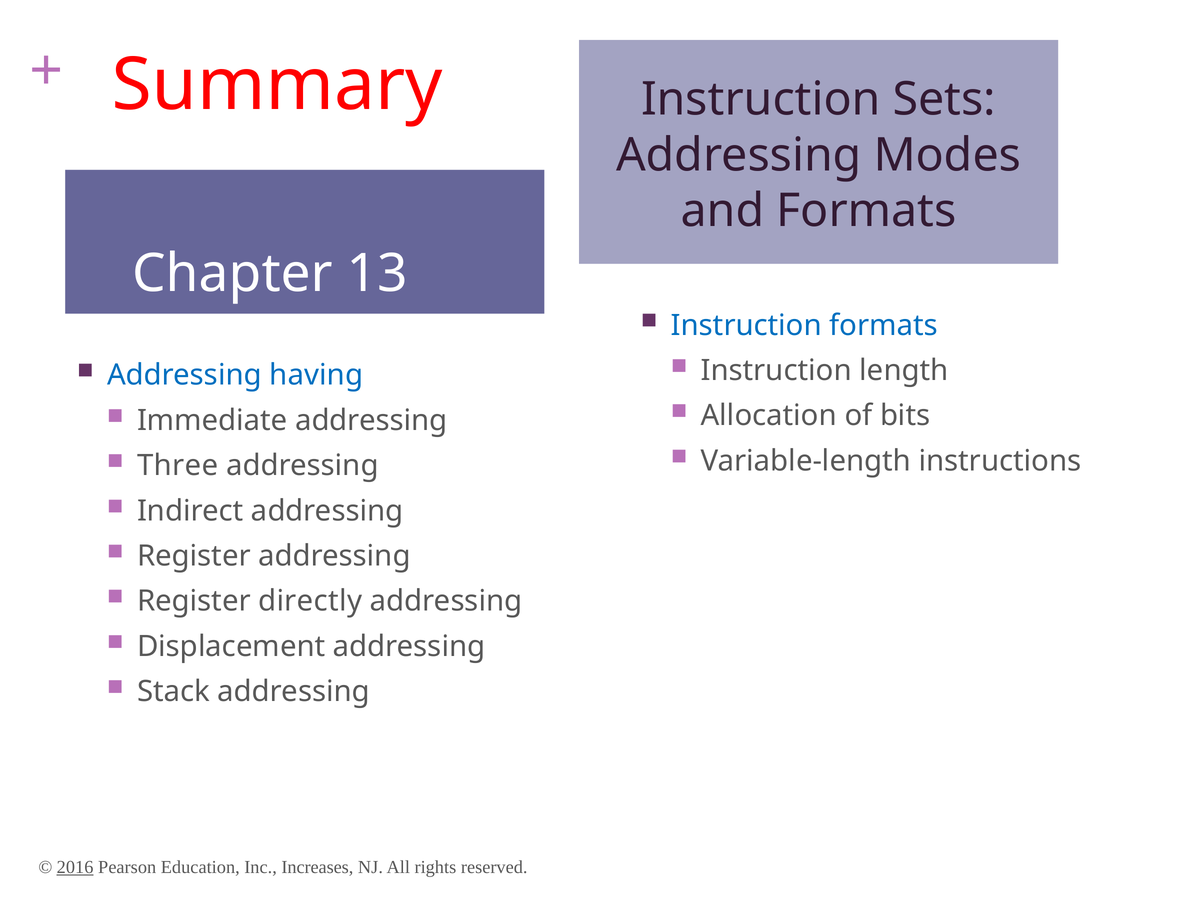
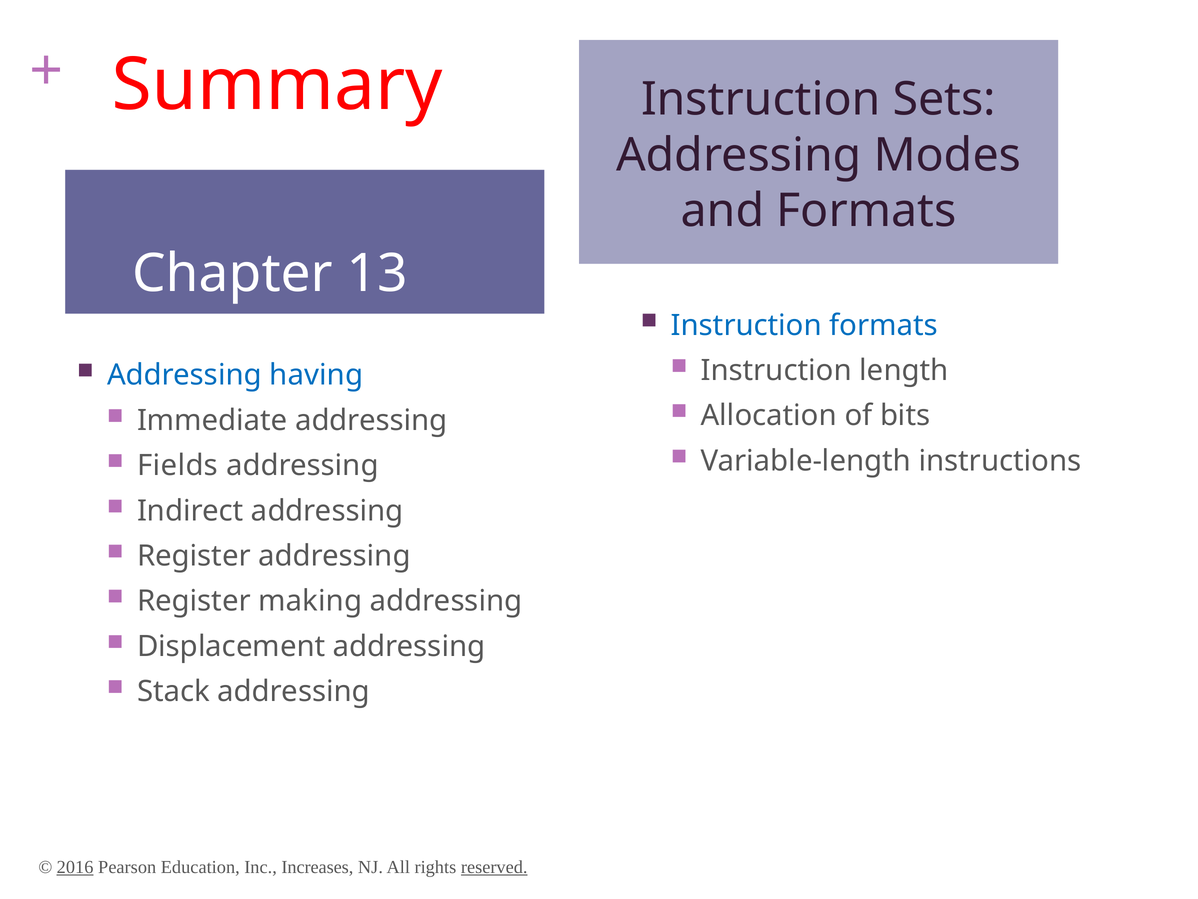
Three: Three -> Fields
directly: directly -> making
reserved underline: none -> present
